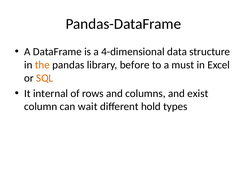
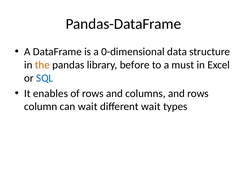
4-dimensional: 4-dimensional -> 0-dimensional
SQL colour: orange -> blue
internal: internal -> enables
and exist: exist -> rows
different hold: hold -> wait
